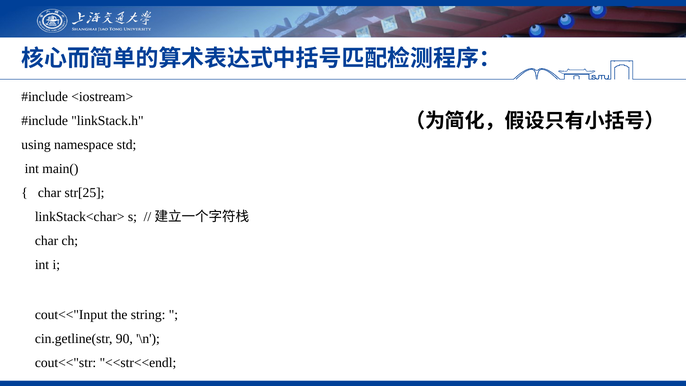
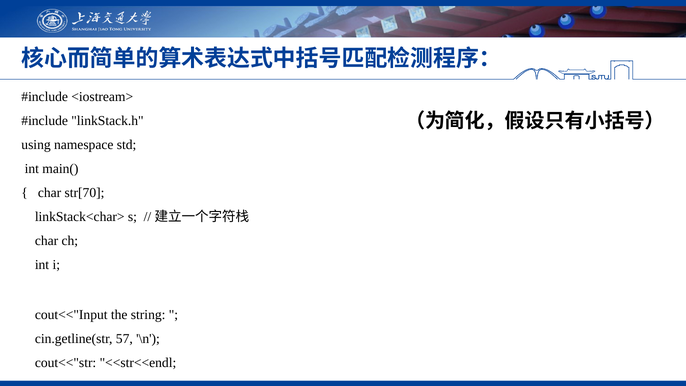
str[25: str[25 -> str[70
90: 90 -> 57
